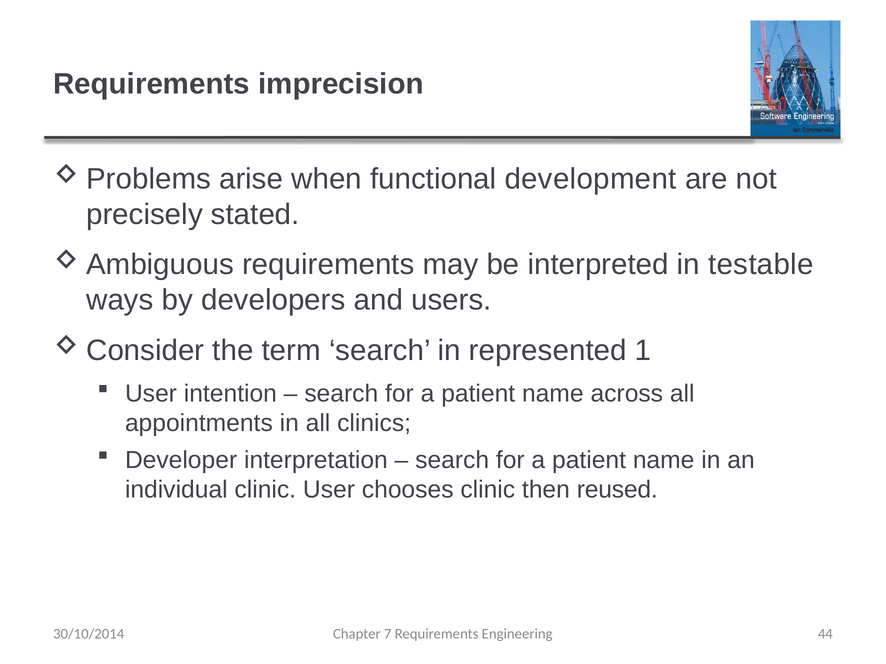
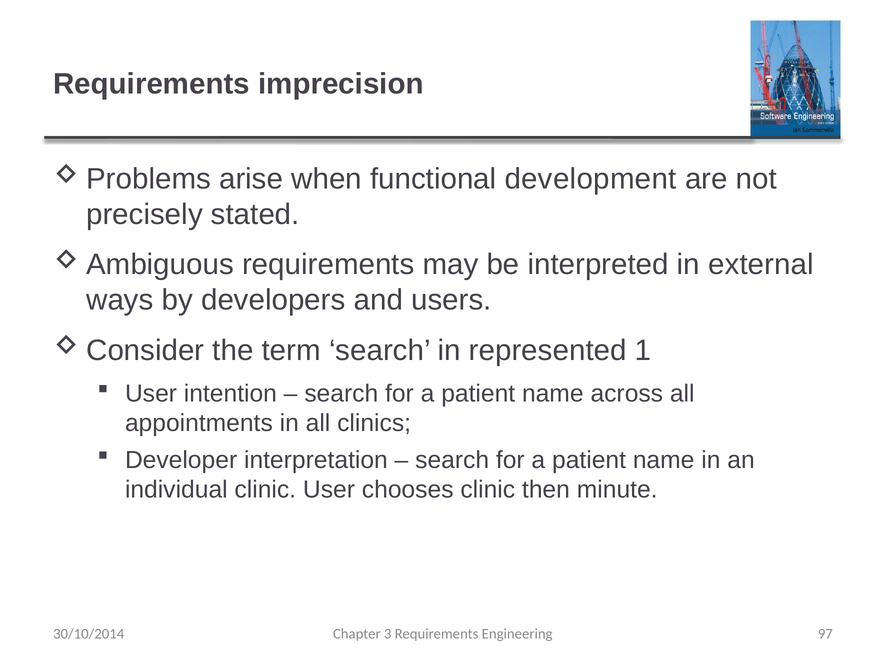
testable: testable -> external
reused: reused -> minute
7: 7 -> 3
44: 44 -> 97
